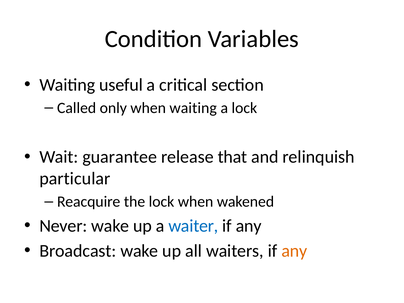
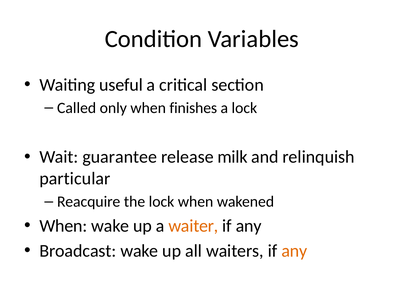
when waiting: waiting -> finishes
that: that -> milk
Never at (63, 226): Never -> When
waiter colour: blue -> orange
